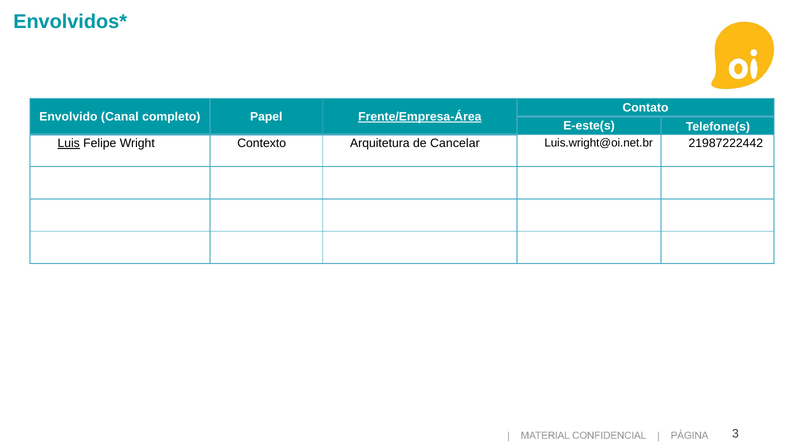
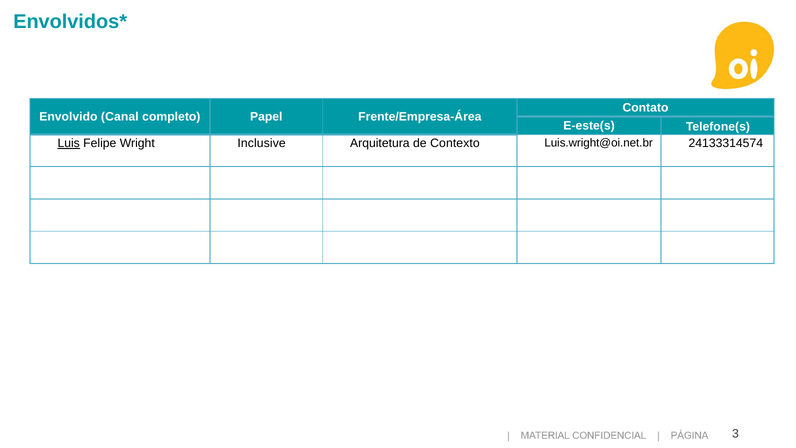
Frente/Empresa-Área underline: present -> none
Contexto: Contexto -> Inclusive
Cancelar: Cancelar -> Contexto
21987222442: 21987222442 -> 24133314574
